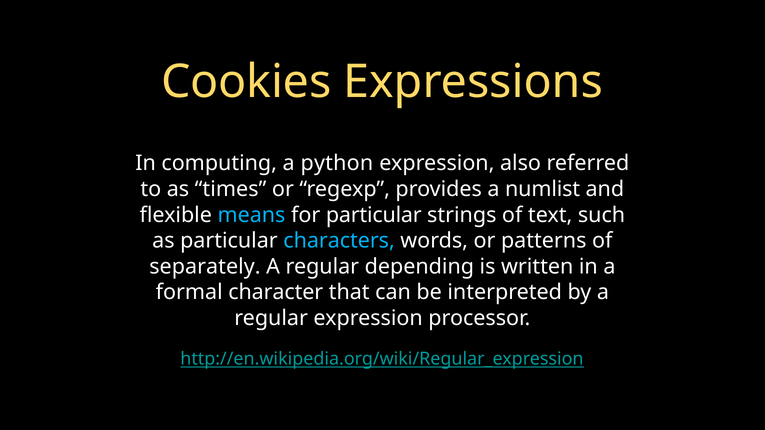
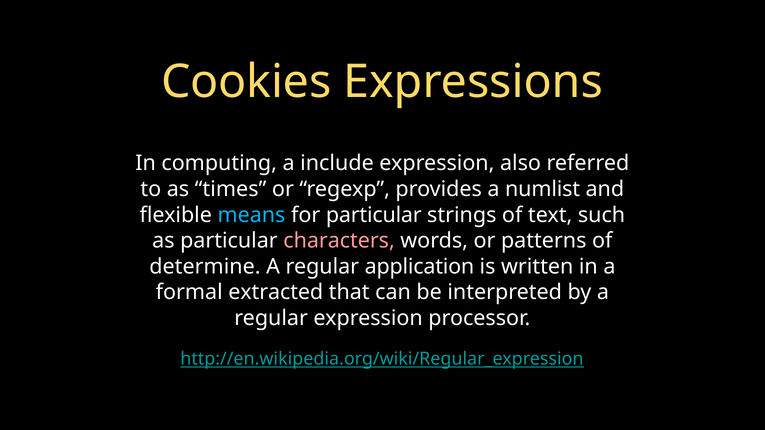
python: python -> include
characters colour: light blue -> pink
separately: separately -> determine
depending: depending -> application
character: character -> extracted
